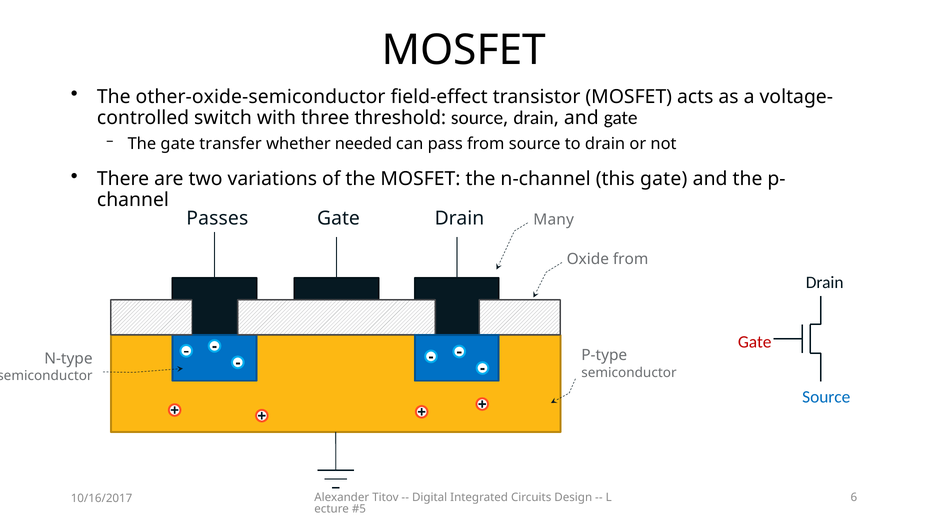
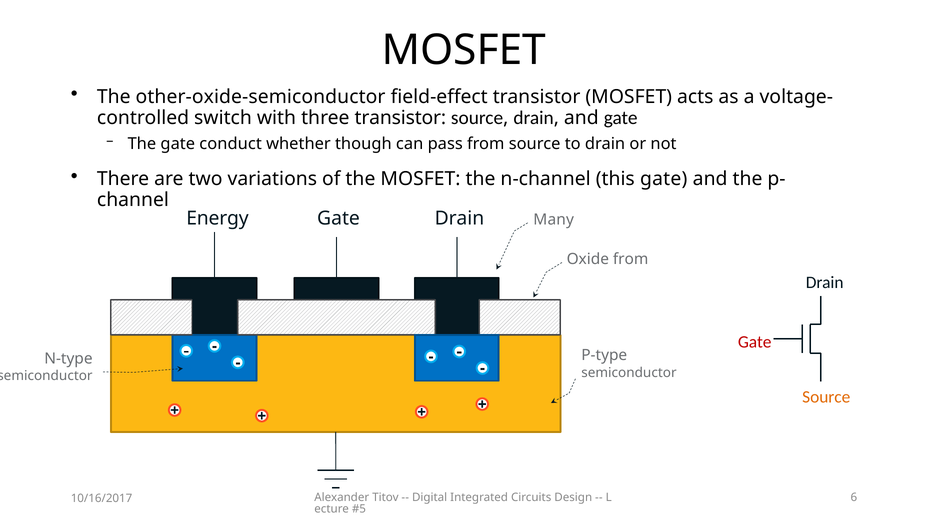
three threshold: threshold -> transistor
transfer: transfer -> conduct
needed: needed -> though
Passes: Passes -> Energy
Source at (826, 397) colour: blue -> orange
